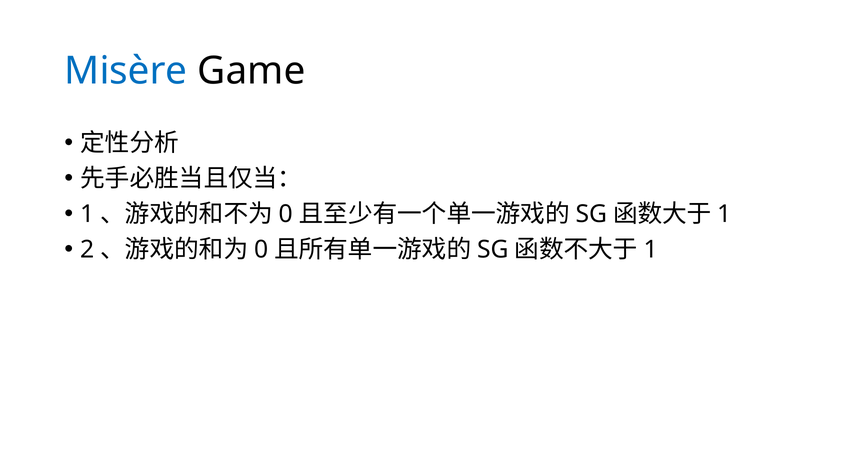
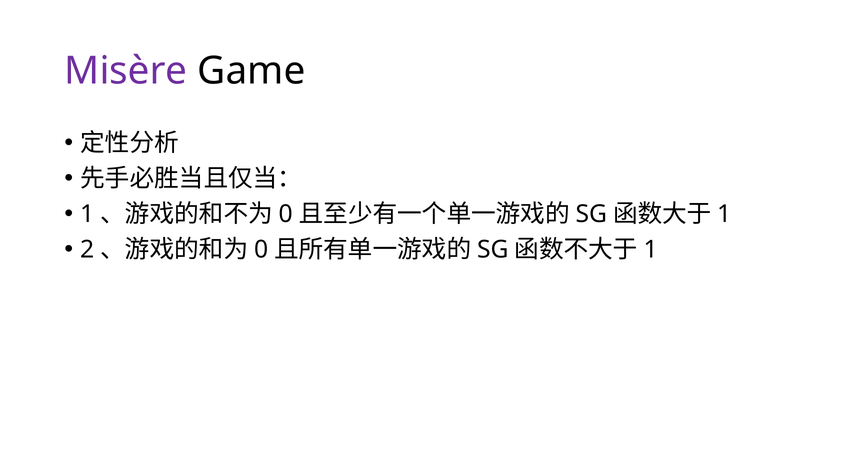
Misère colour: blue -> purple
